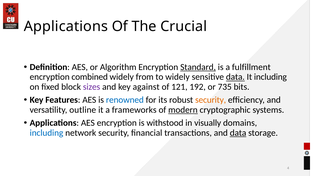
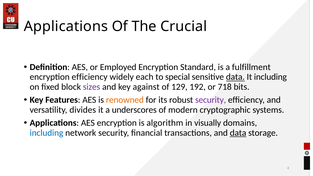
Algorithm: Algorithm -> Employed
Standard underline: present -> none
encryption combined: combined -> efficiency
from: from -> each
to widely: widely -> special
121: 121 -> 129
735: 735 -> 718
renowned colour: blue -> orange
security at (211, 100) colour: orange -> purple
outline: outline -> divides
frameworks: frameworks -> underscores
modern underline: present -> none
withstood: withstood -> algorithm
